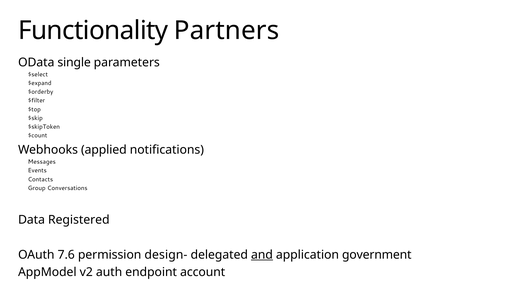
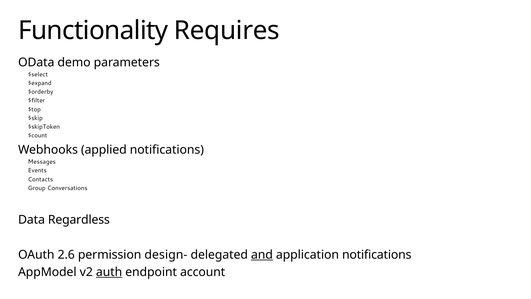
Partners: Partners -> Requires
single: single -> demo
Registered: Registered -> Regardless
7.6: 7.6 -> 2.6
application government: government -> notifications
auth underline: none -> present
